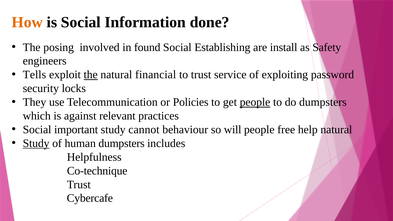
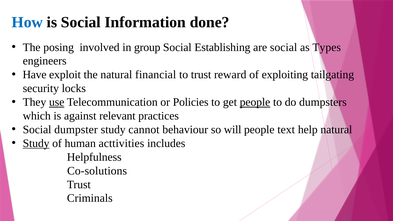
How colour: orange -> blue
found: found -> group
are install: install -> social
Safety: Safety -> Types
Tells: Tells -> Have
the at (91, 75) underline: present -> none
service: service -> reward
password: password -> tailgating
use underline: none -> present
important: important -> dumpster
free: free -> text
human dumpsters: dumpsters -> acttivities
Co-technique: Co-technique -> Co-solutions
Cybercafe: Cybercafe -> Criminals
